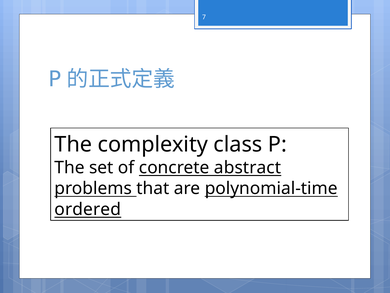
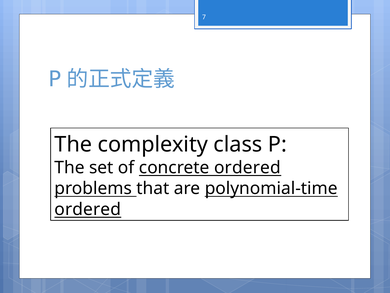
concrete abstract: abstract -> ordered
